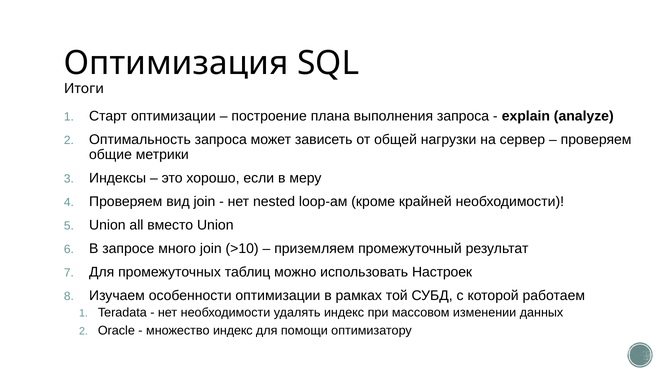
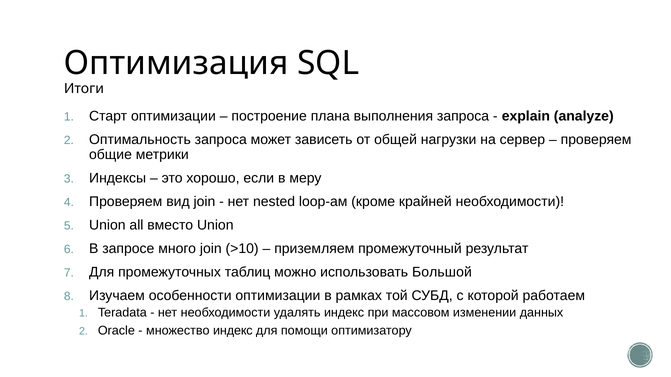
Настроек: Настроек -> Большой
